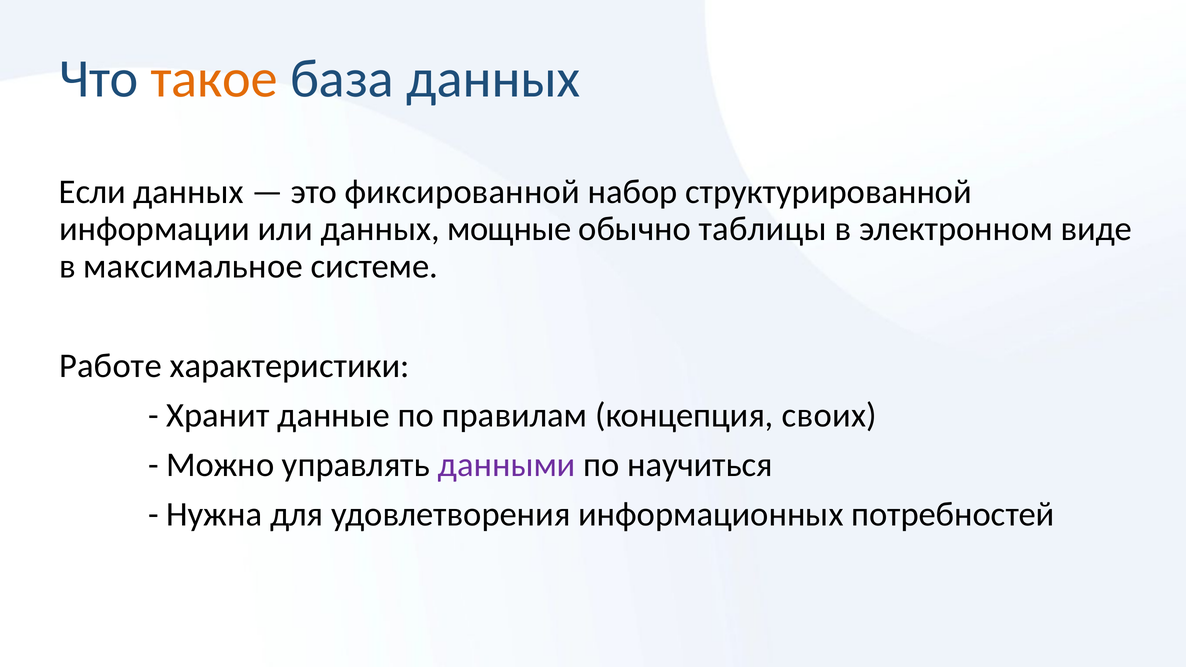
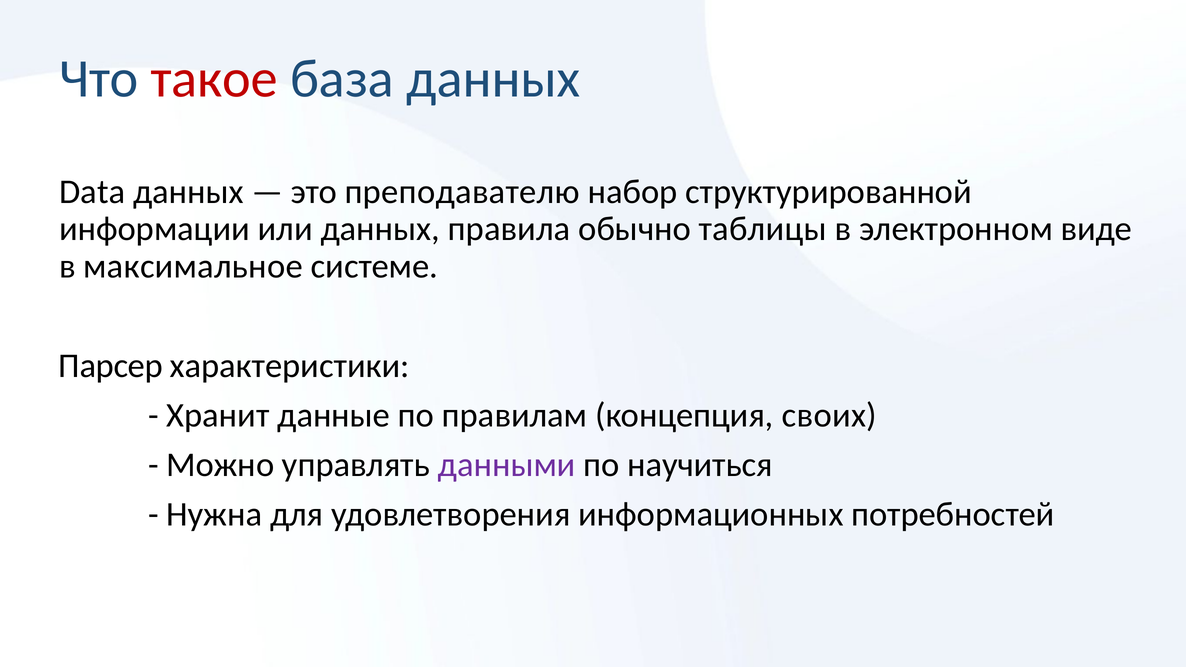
такое colour: orange -> red
Если: Если -> Data
фиксированной: фиксированной -> преподавателю
мощные: мощные -> правила
Работе: Работе -> Парсер
